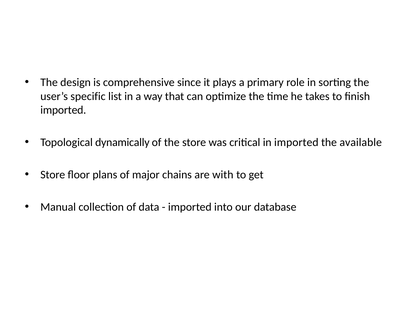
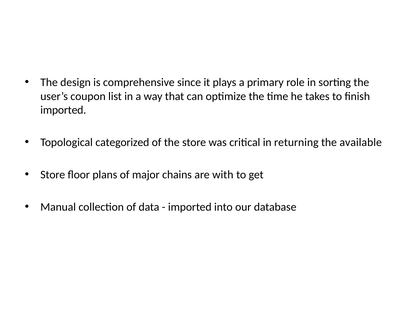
specific: specific -> coupon
dynamically: dynamically -> categorized
in imported: imported -> returning
